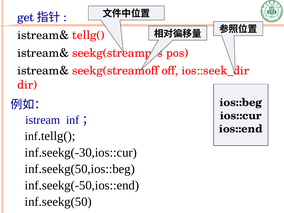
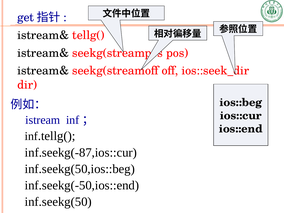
inf.seekg(-30,ios::cur: inf.seekg(-30,ios::cur -> inf.seekg(-87,ios::cur
